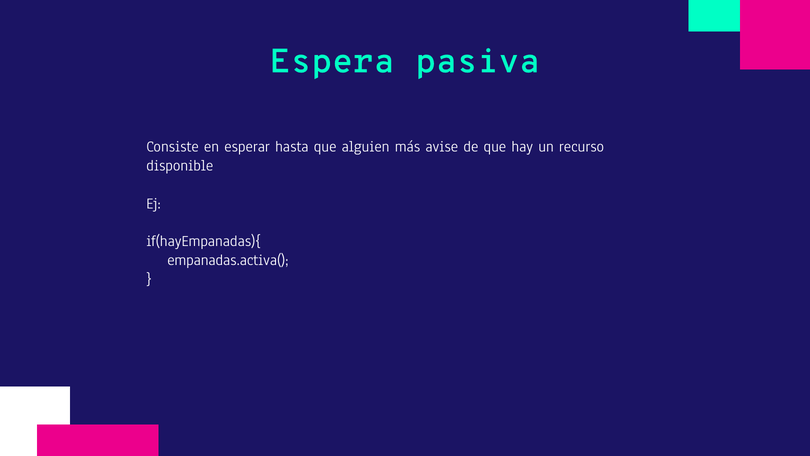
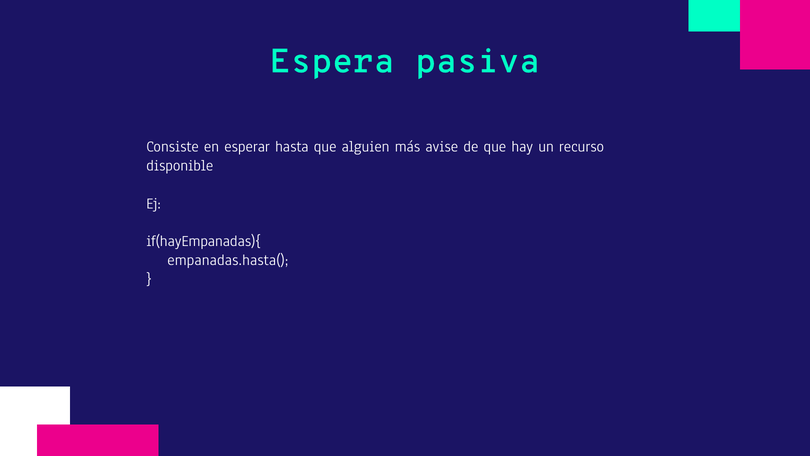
empanadas.activa(: empanadas.activa( -> empanadas.hasta(
